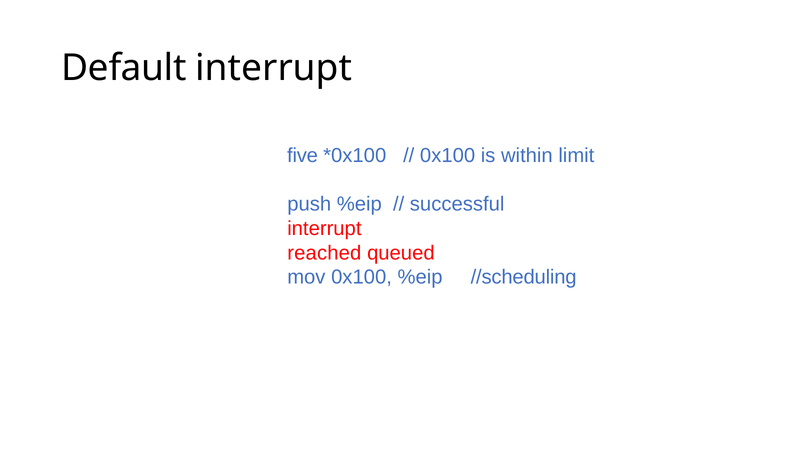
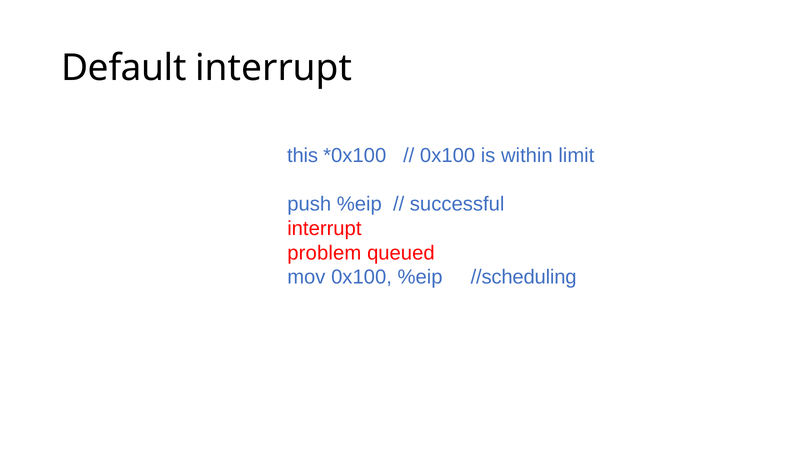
five: five -> this
reached: reached -> problem
